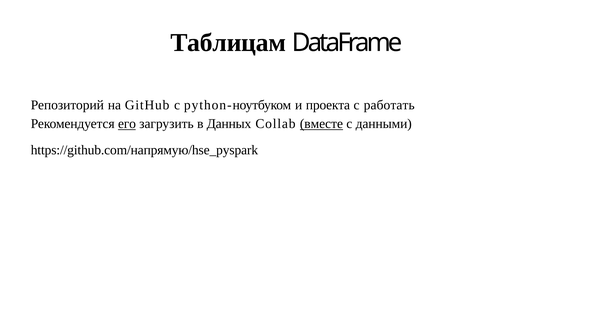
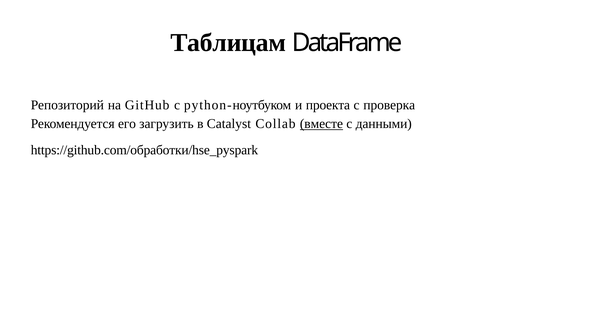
работать: работать -> проверка
его underline: present -> none
Данных: Данных -> Catalyst
https://github.com/напрямую/hse_pyspark: https://github.com/напрямую/hse_pyspark -> https://github.com/обработки/hse_pyspark
